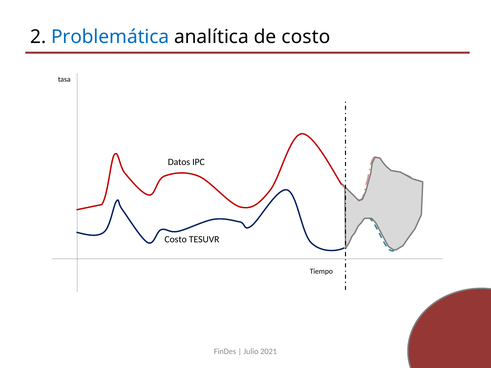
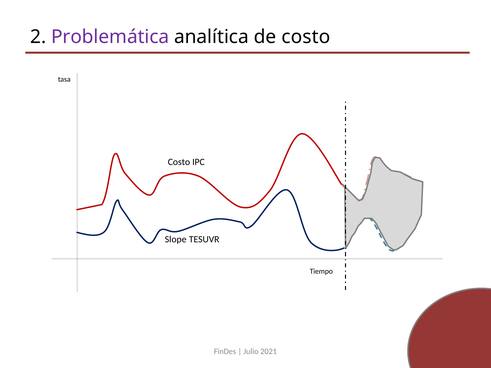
Problemática colour: blue -> purple
Datos at (179, 162): Datos -> Costo
Costo at (176, 240): Costo -> Slope
